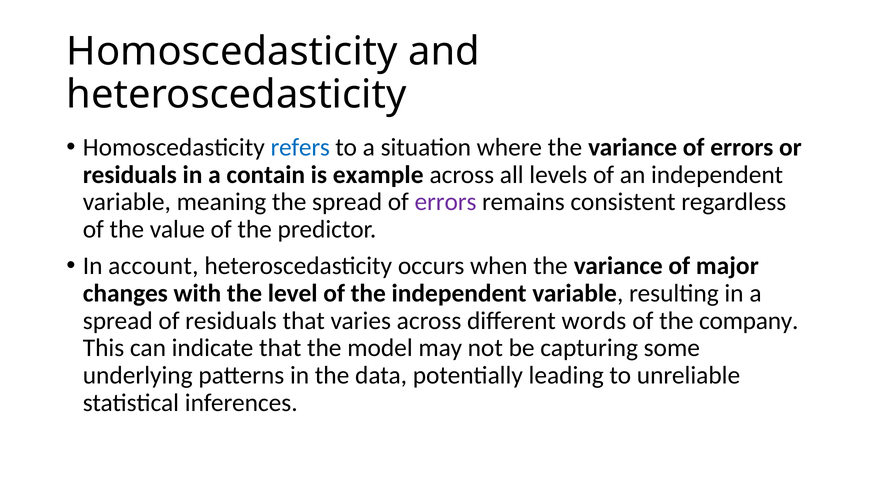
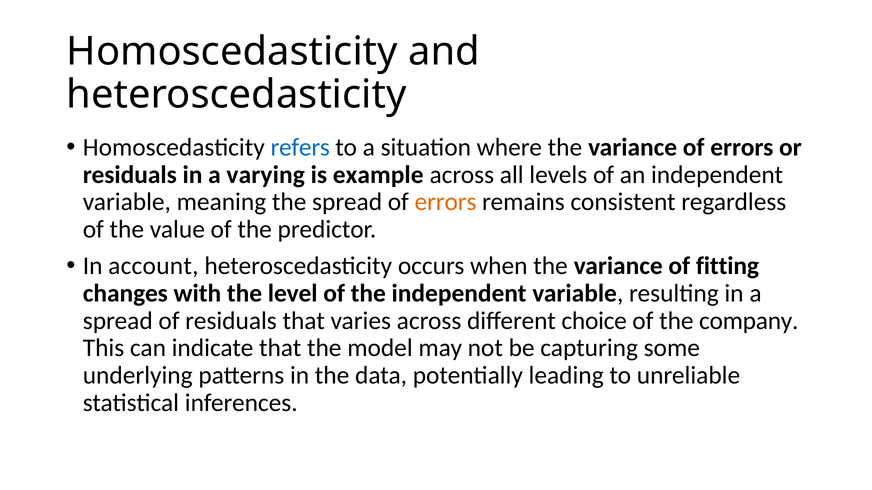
contain: contain -> varying
errors at (446, 202) colour: purple -> orange
major: major -> fitting
words: words -> choice
